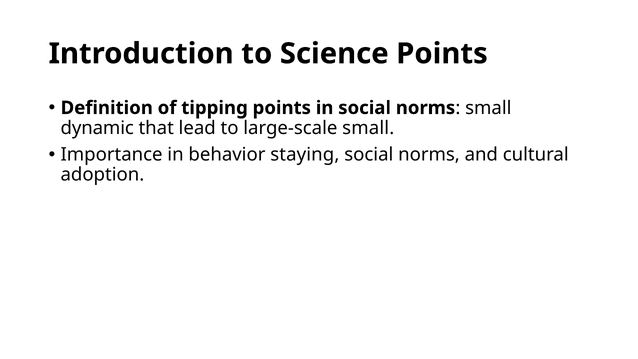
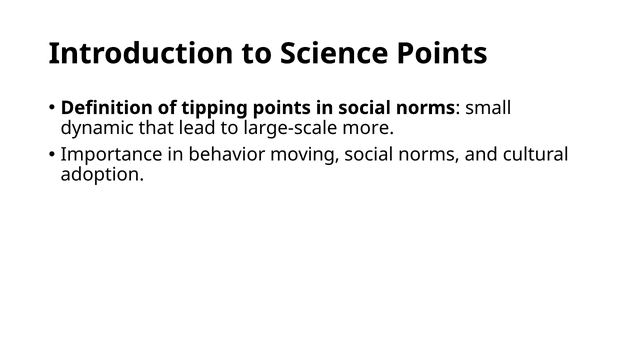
large-scale small: small -> more
staying: staying -> moving
